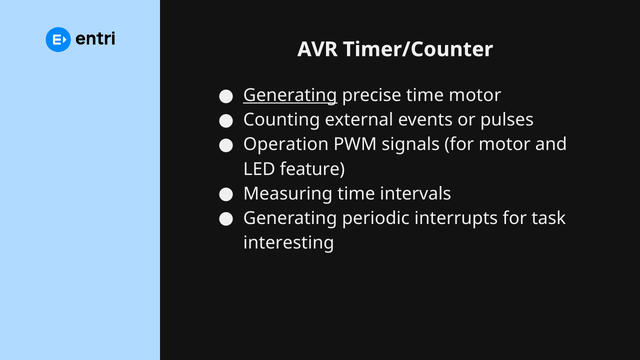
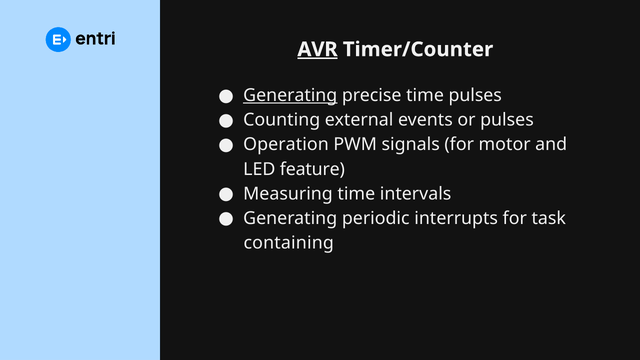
AVR underline: none -> present
time motor: motor -> pulses
interesting: interesting -> containing
